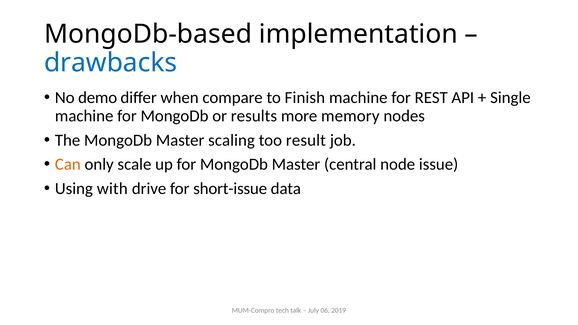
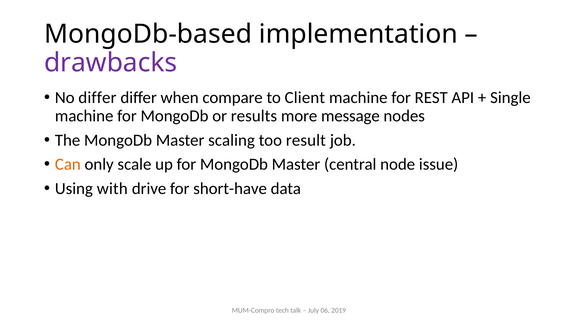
drawbacks colour: blue -> purple
No demo: demo -> differ
Finish: Finish -> Client
memory: memory -> message
short-issue: short-issue -> short-have
